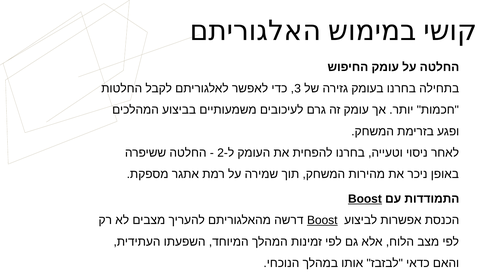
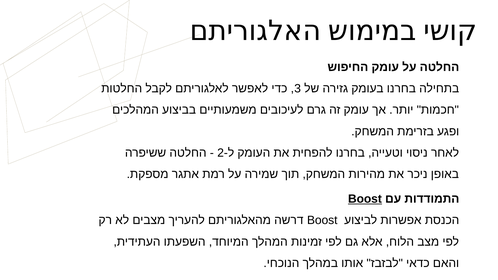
Boost at (322, 220) underline: present -> none
